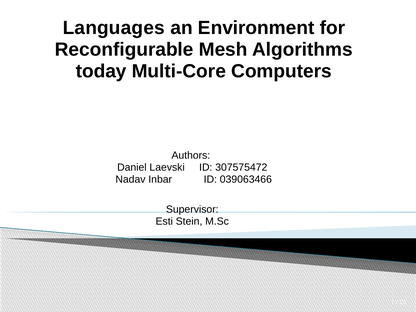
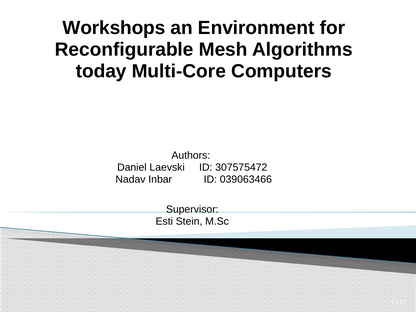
Languages: Languages -> Workshops
